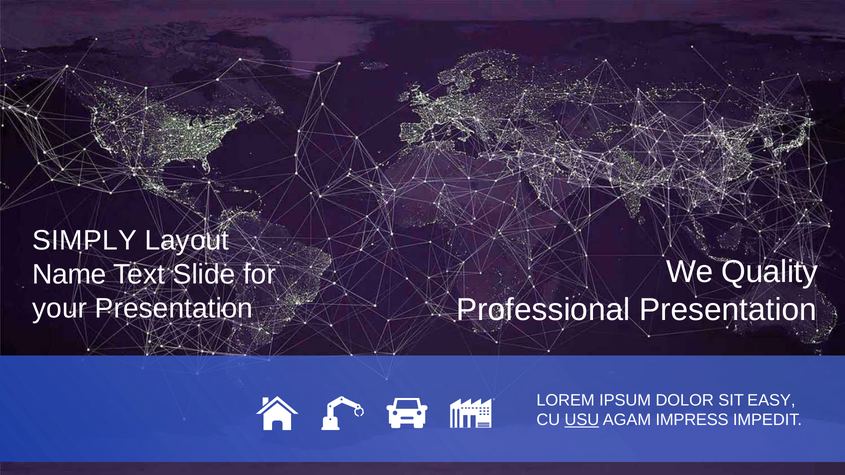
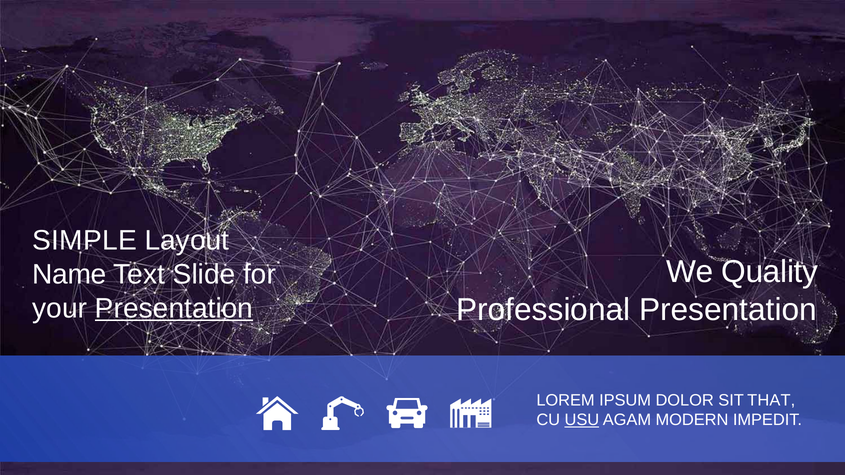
SIMPLY: SIMPLY -> SIMPLE
Presentation at (174, 308) underline: none -> present
EASY: EASY -> THAT
IMPRESS: IMPRESS -> MODERN
